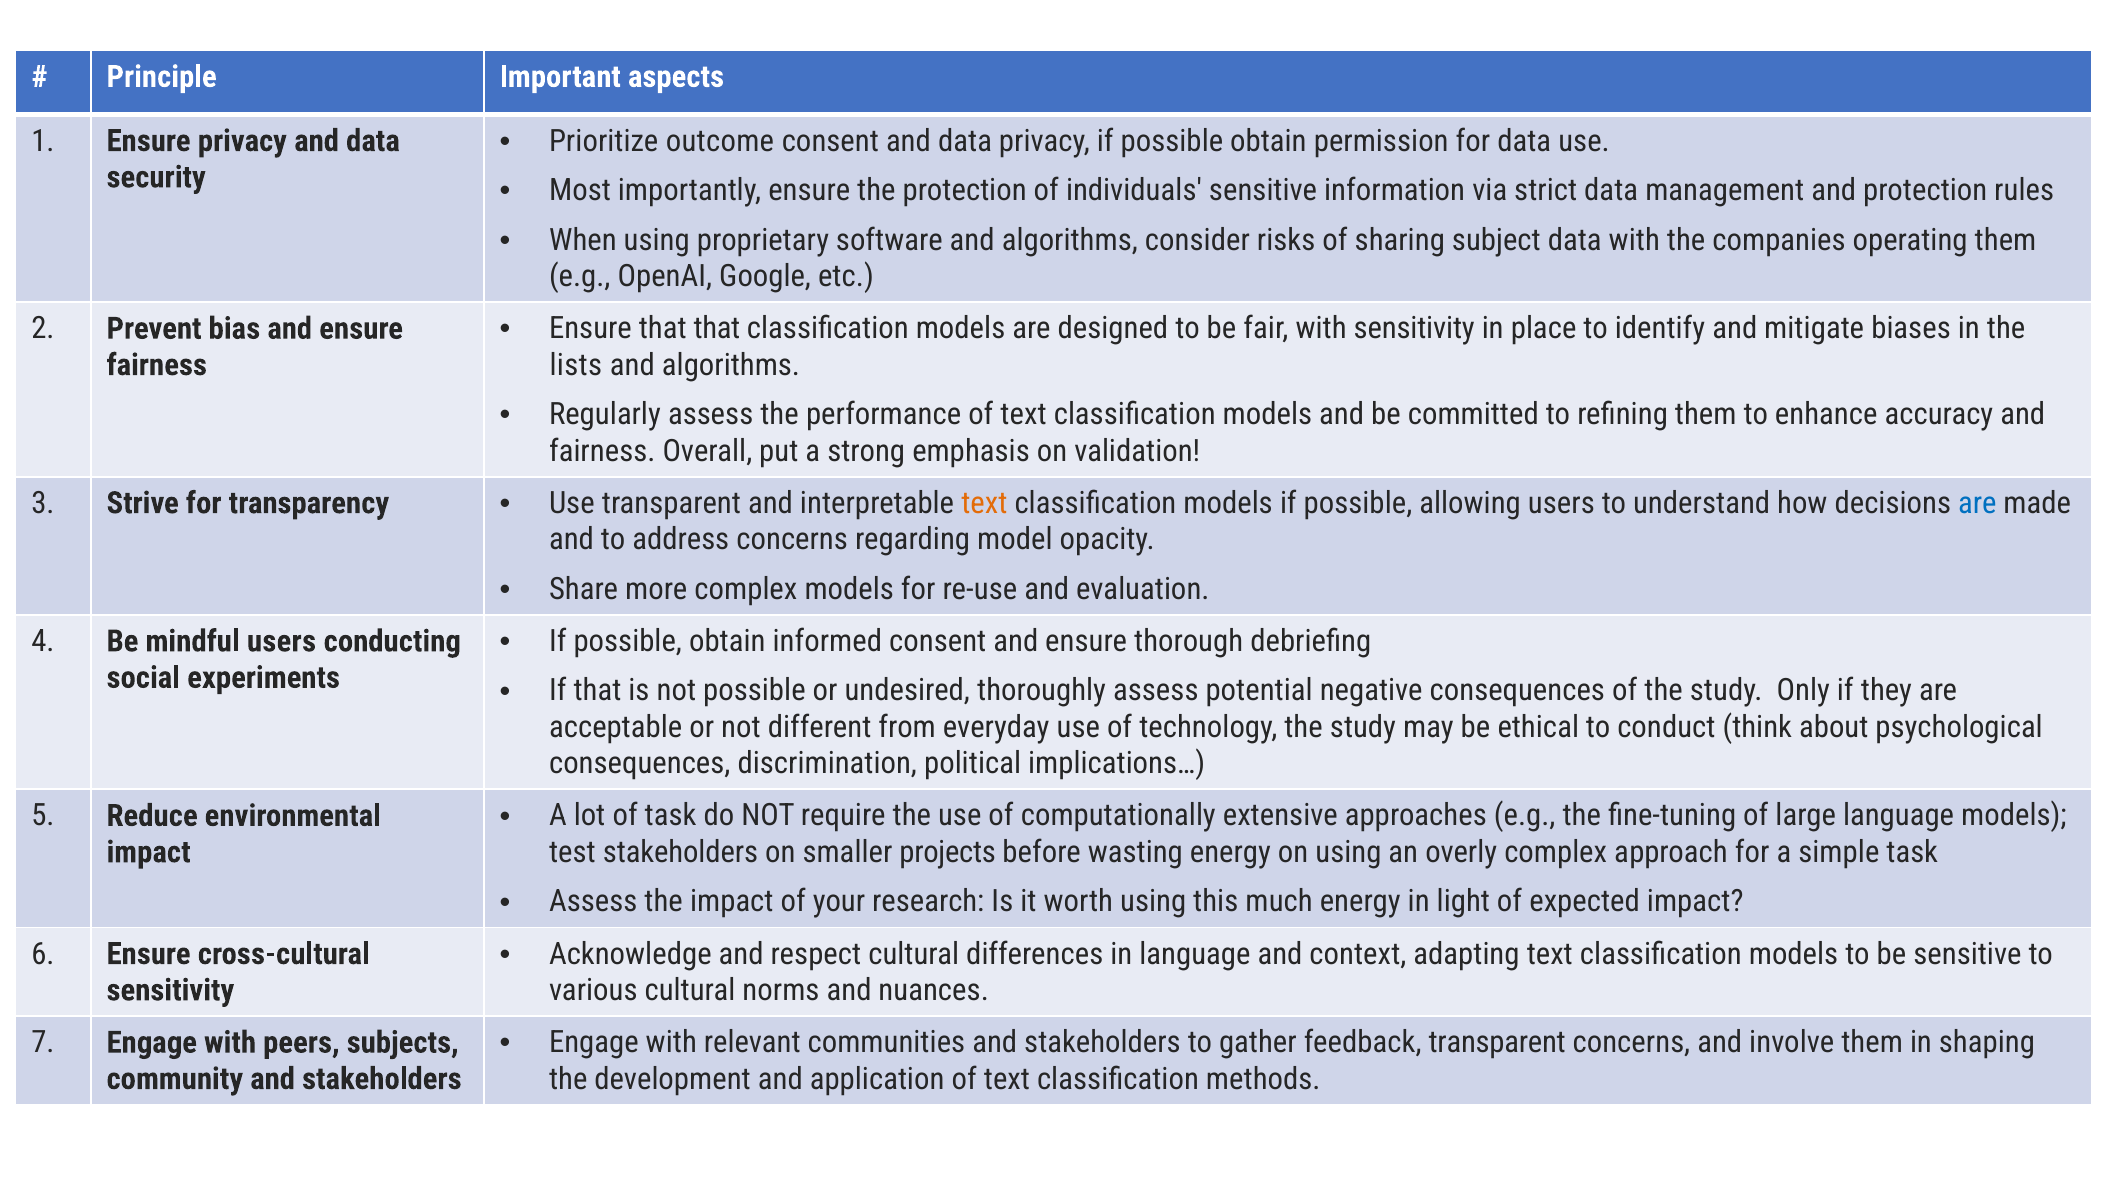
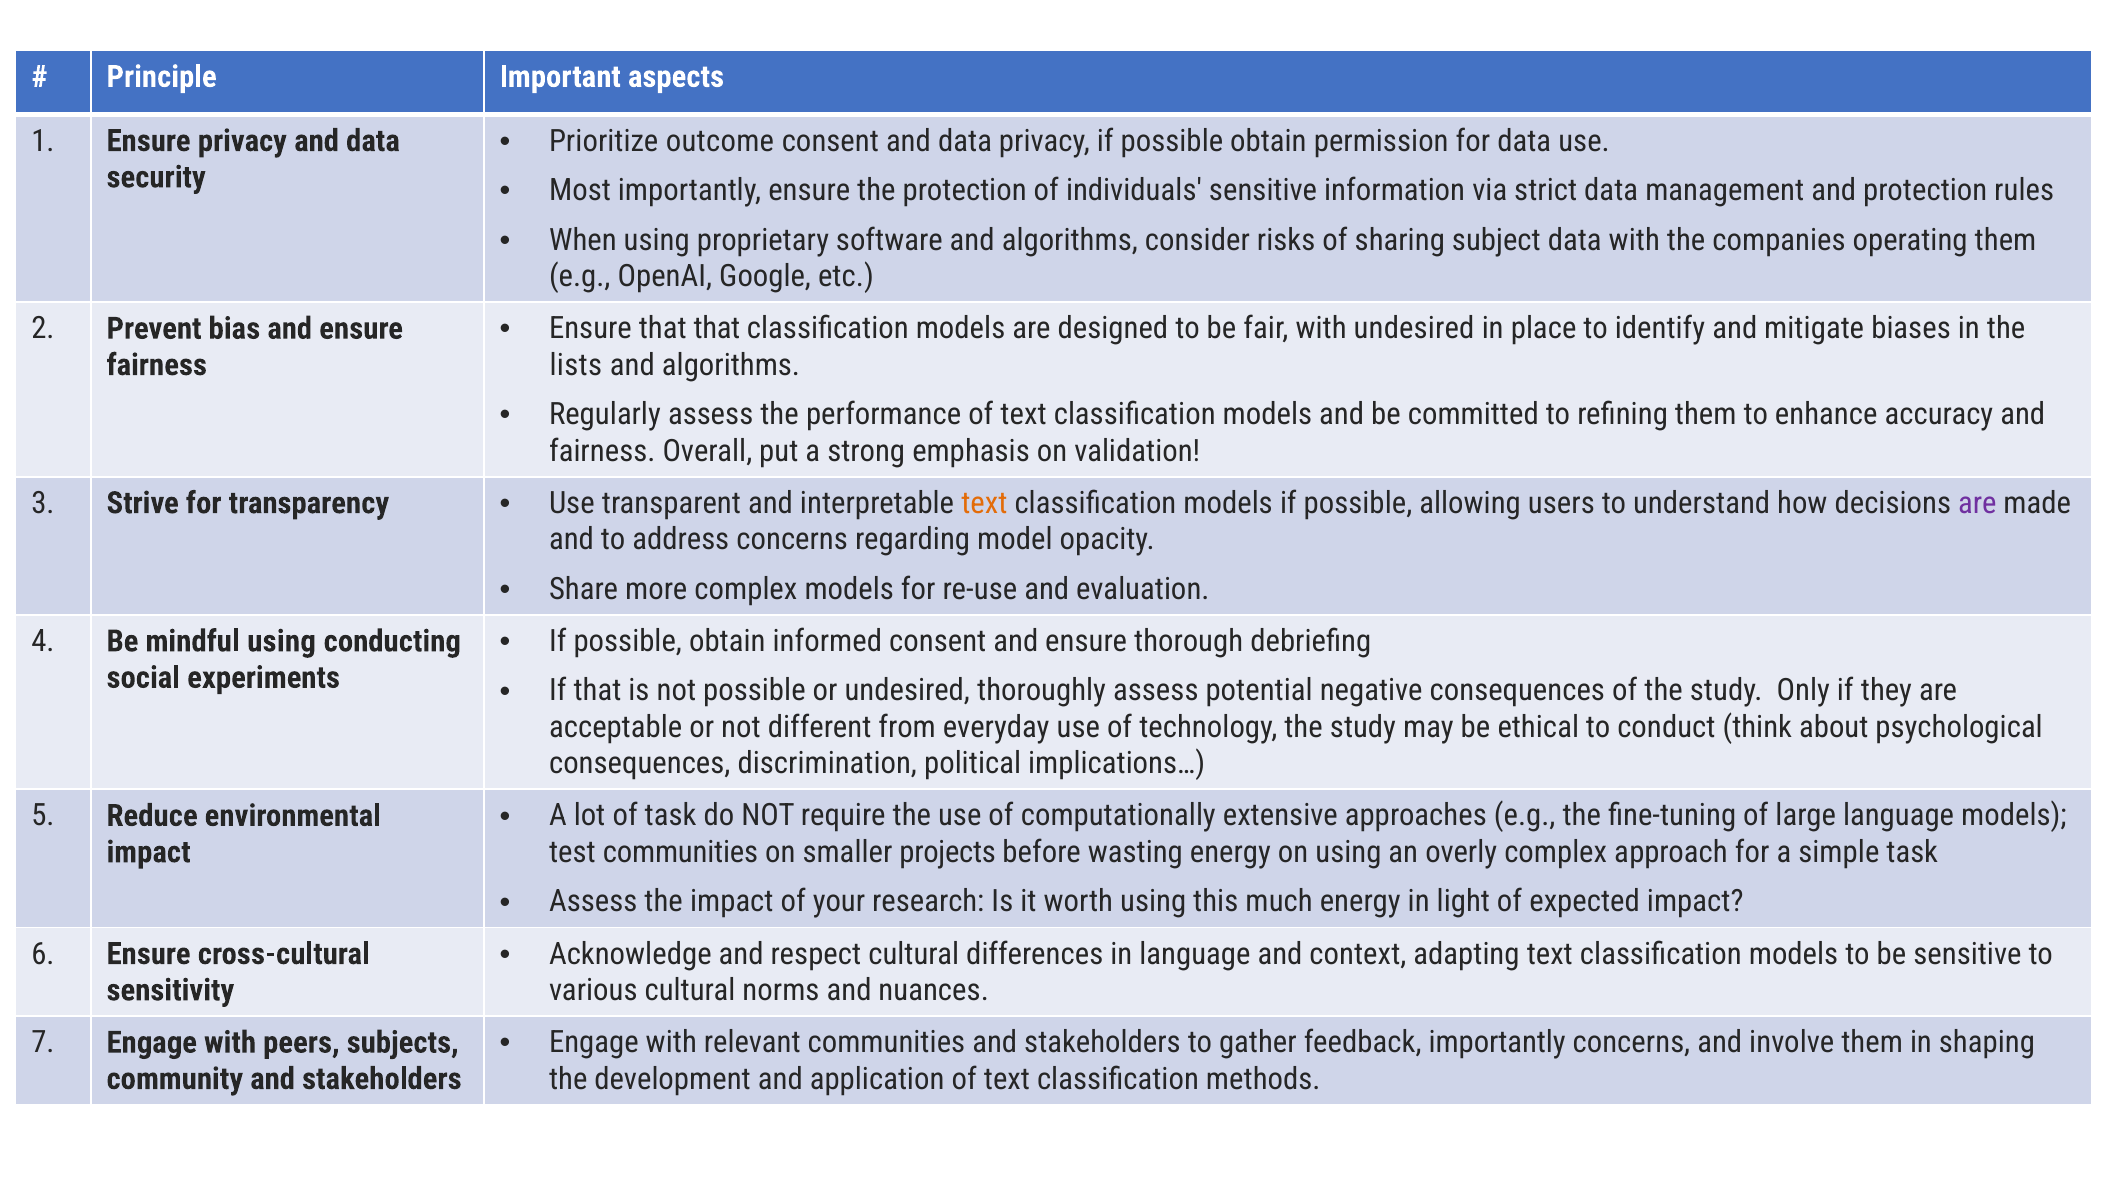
with sensitivity: sensitivity -> undesired
are at (1977, 503) colour: blue -> purple
mindful users: users -> using
test stakeholders: stakeholders -> communities
feedback transparent: transparent -> importantly
